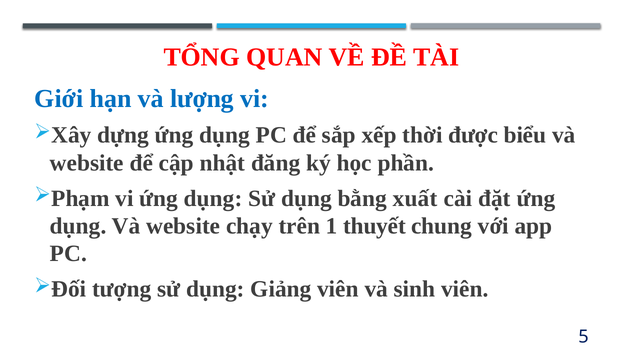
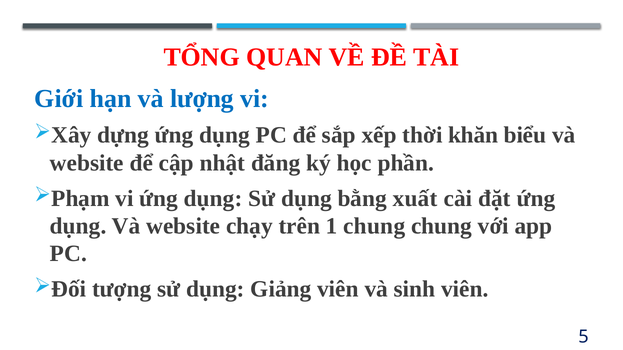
được: được -> khăn
1 thuyết: thuyết -> chung
